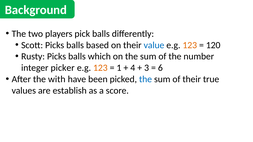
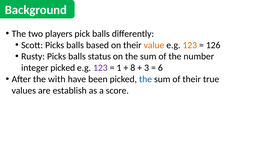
value colour: blue -> orange
120: 120 -> 126
which: which -> status
integer picker: picker -> picked
123 at (100, 68) colour: orange -> purple
4: 4 -> 8
